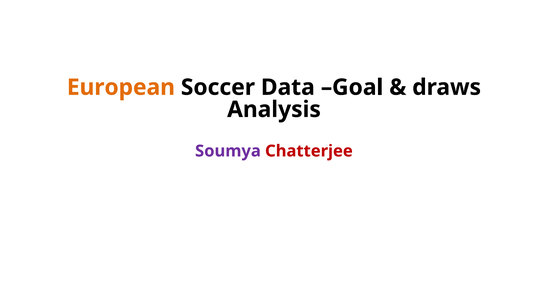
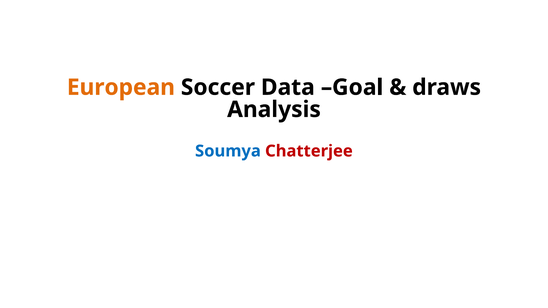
Soumya colour: purple -> blue
